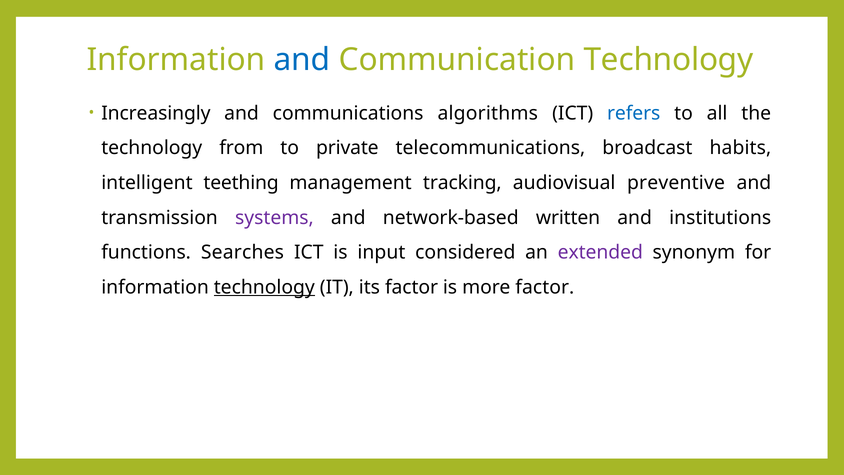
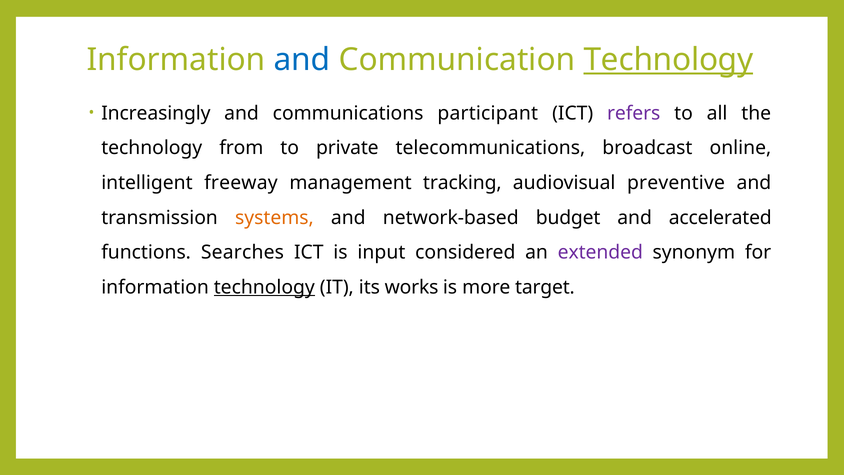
Technology at (668, 60) underline: none -> present
algorithms: algorithms -> participant
refers colour: blue -> purple
habits: habits -> online
teething: teething -> freeway
systems colour: purple -> orange
written: written -> budget
institutions: institutions -> accelerated
its factor: factor -> works
more factor: factor -> target
